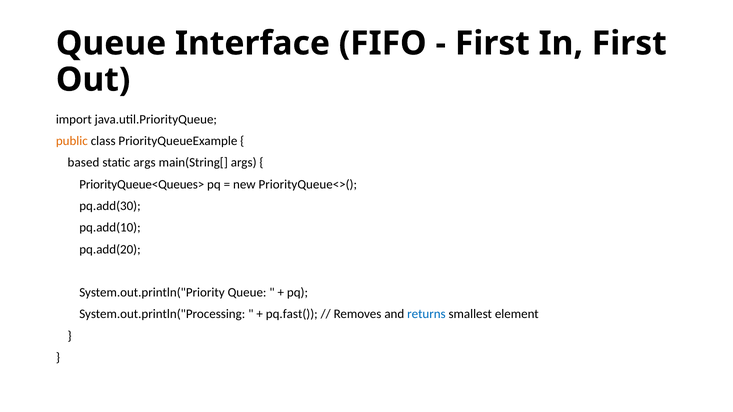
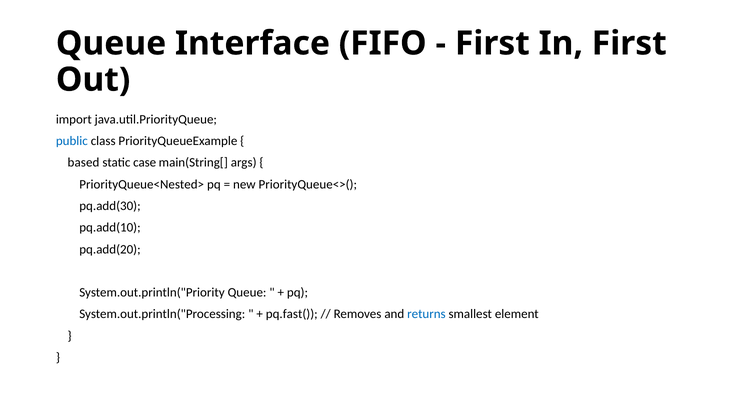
public colour: orange -> blue
static args: args -> case
PriorityQueue<Queues>: PriorityQueue<Queues> -> PriorityQueue<Nested>
